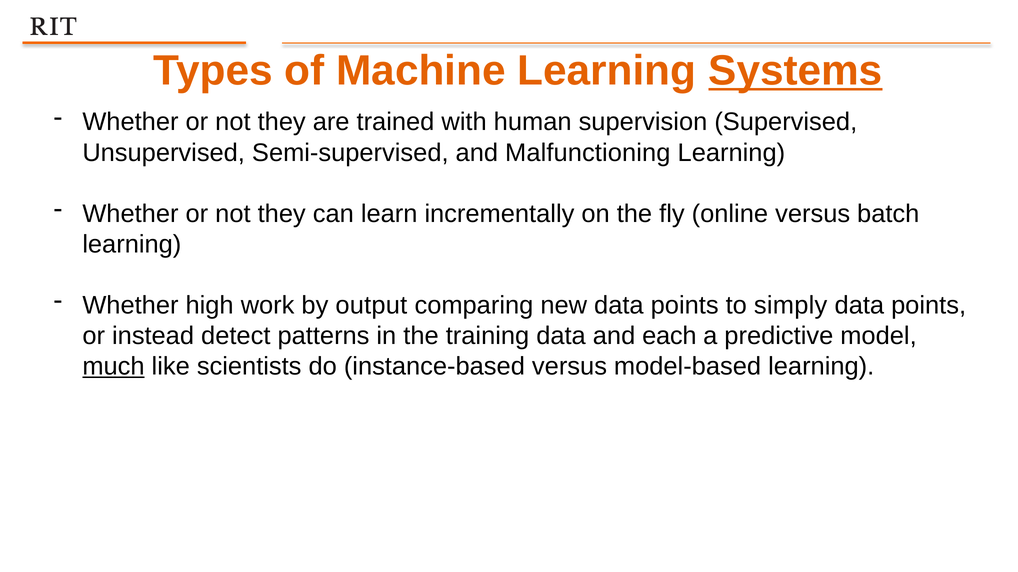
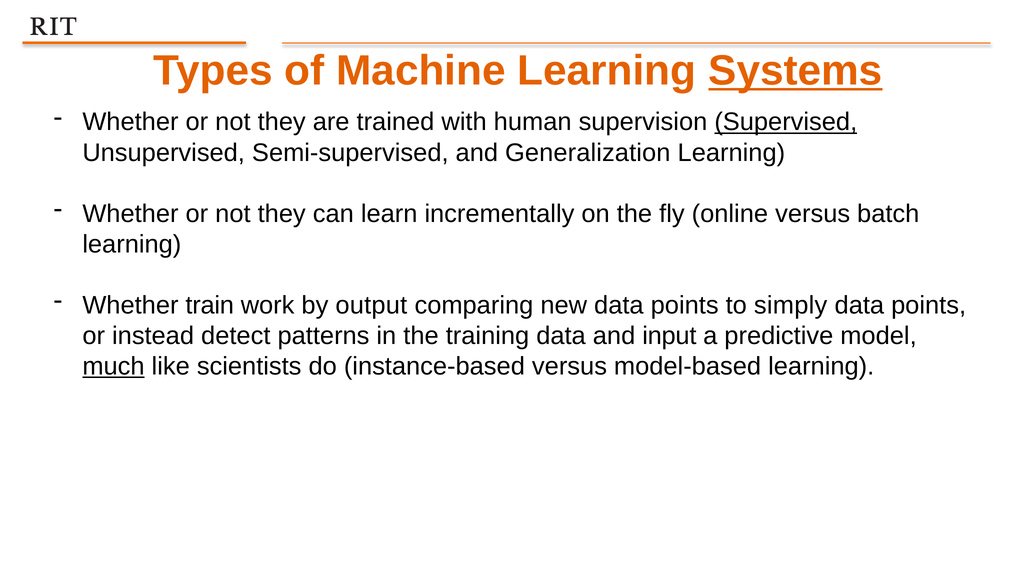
Supervised underline: none -> present
Malfunctioning: Malfunctioning -> Generalization
high: high -> train
each: each -> input
